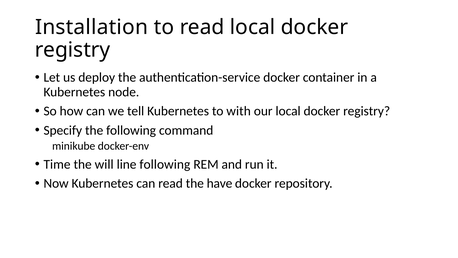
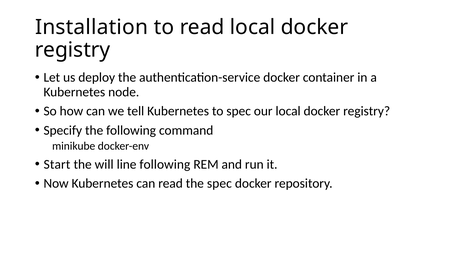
to with: with -> spec
Time: Time -> Start
the have: have -> spec
